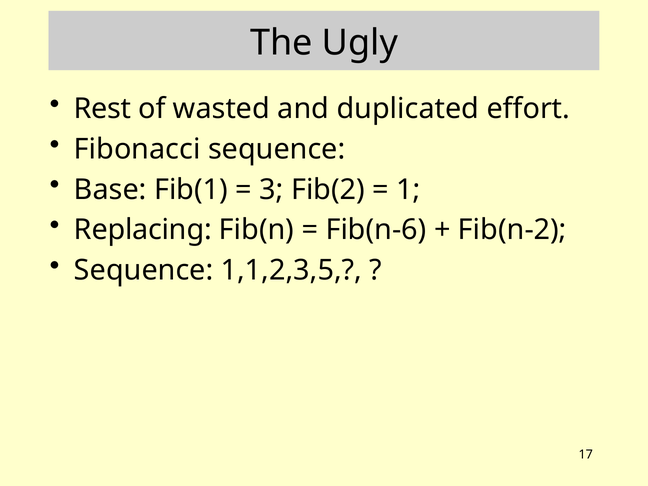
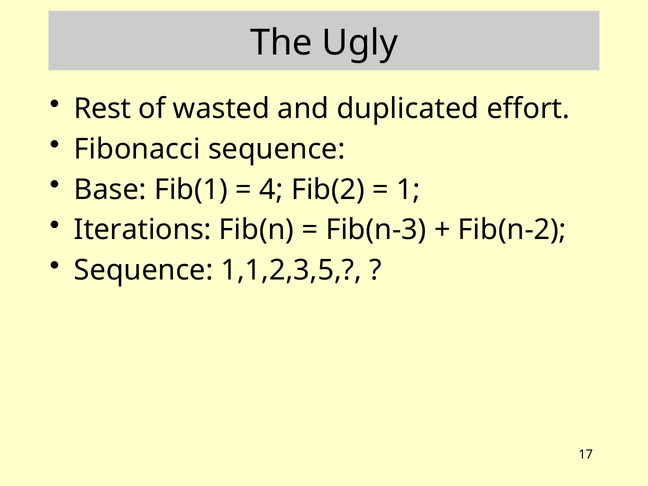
3: 3 -> 4
Replacing: Replacing -> Iterations
Fib(n-6: Fib(n-6 -> Fib(n-3
